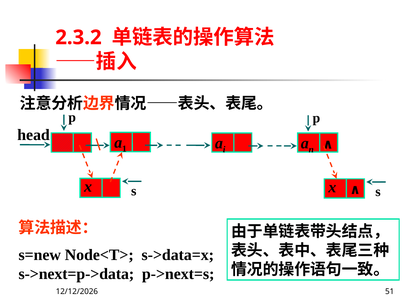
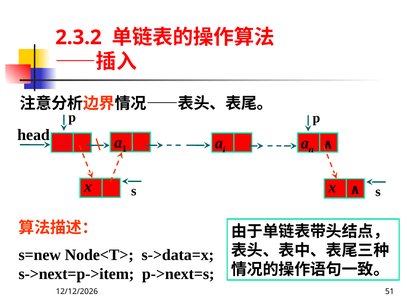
s->next=p->data: s->next=p->data -> s->next=p->item
